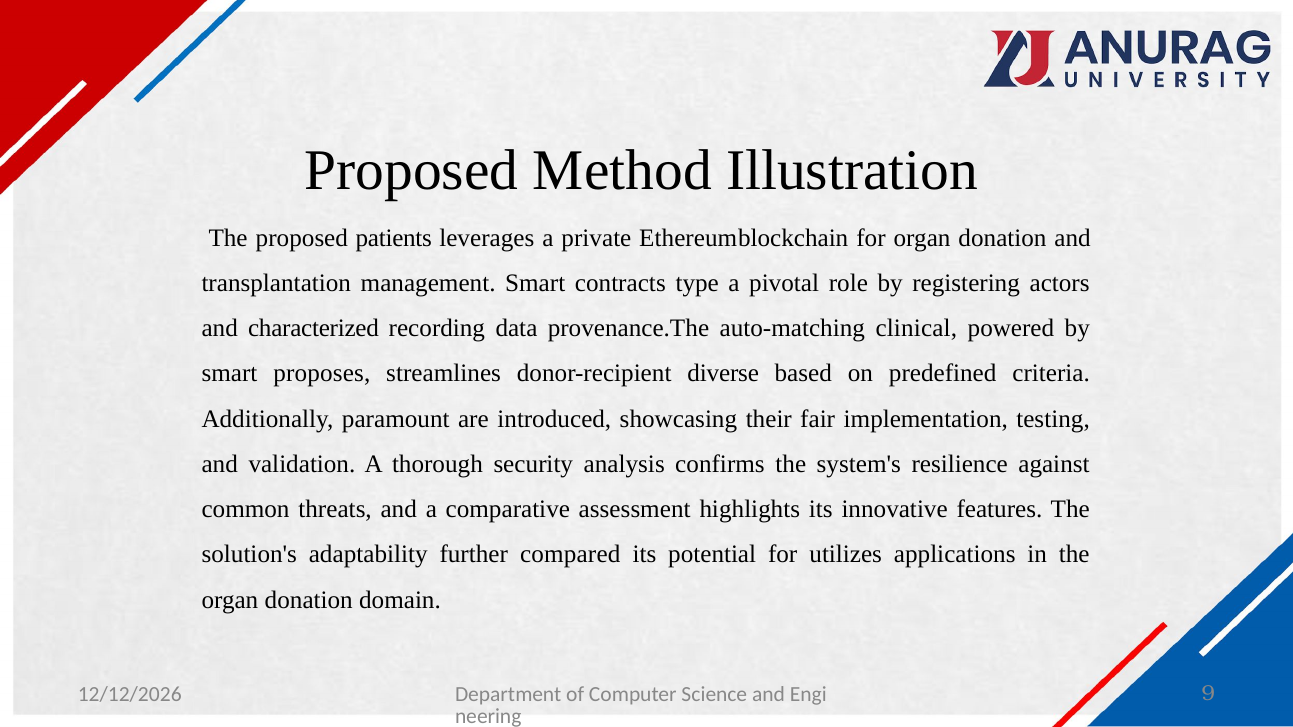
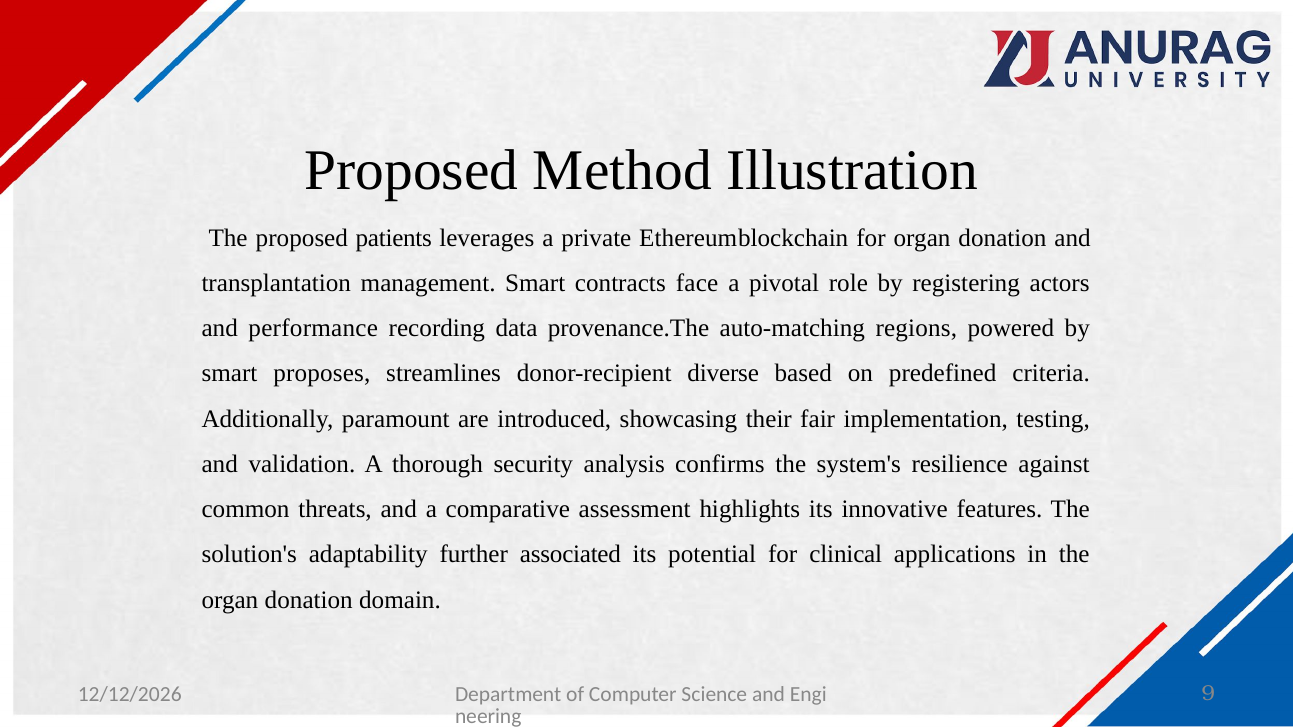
type: type -> face
characterized: characterized -> performance
clinical: clinical -> regions
compared: compared -> associated
utilizes: utilizes -> clinical
